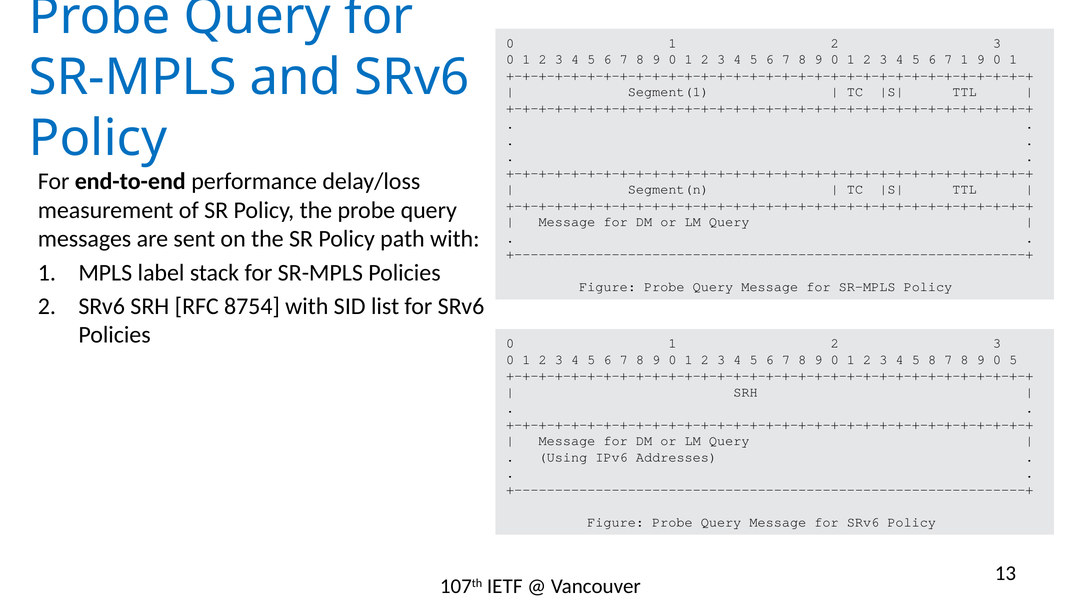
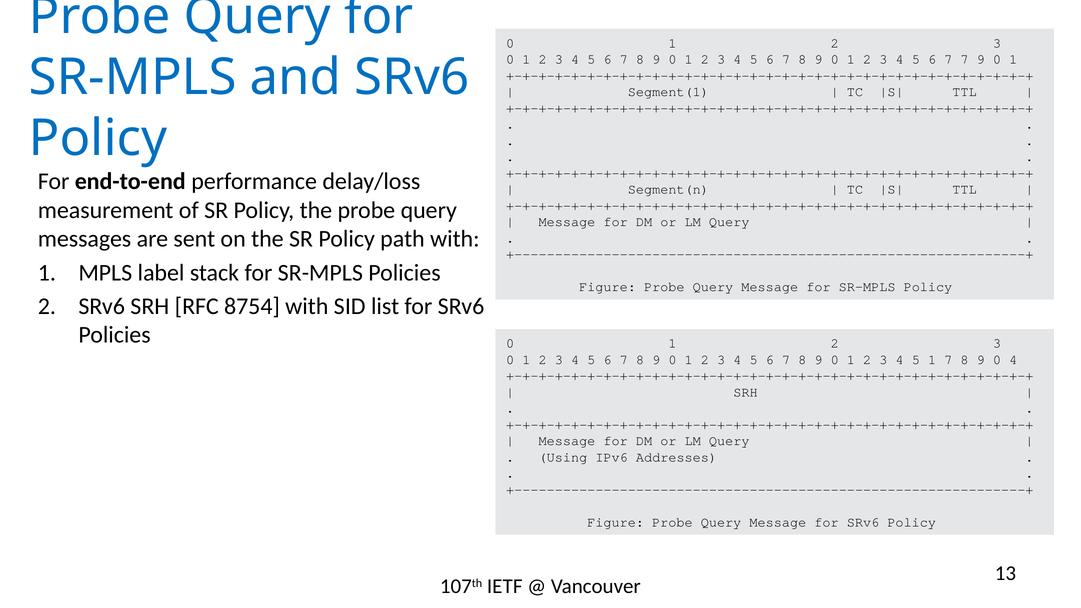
7 1: 1 -> 7
5 8: 8 -> 1
0 5: 5 -> 4
